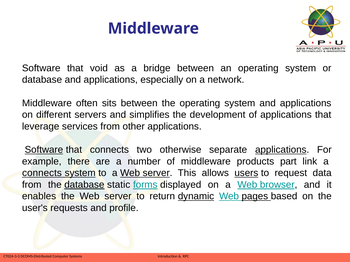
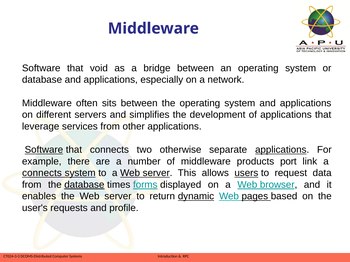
part: part -> port
static: static -> times
